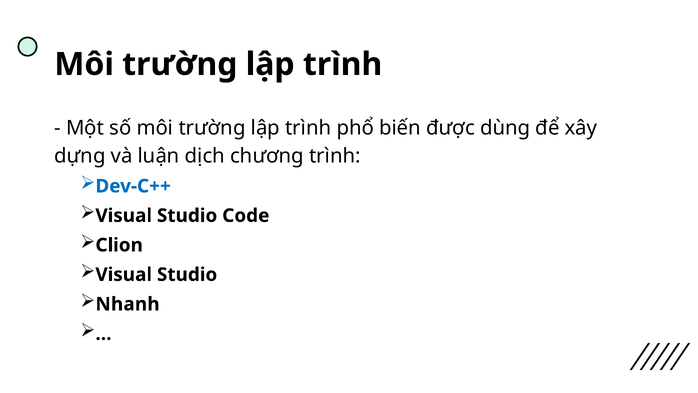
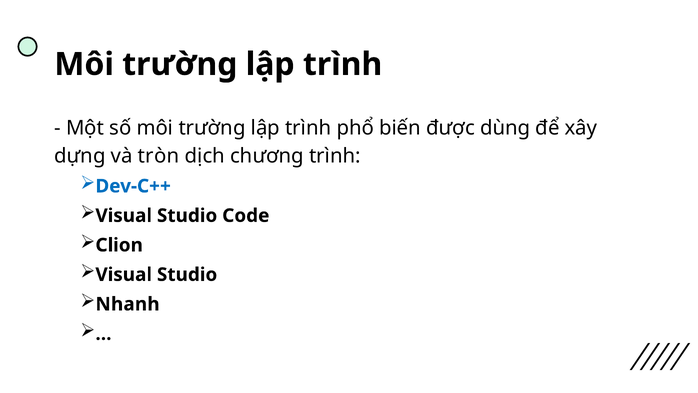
luận: luận -> tròn
